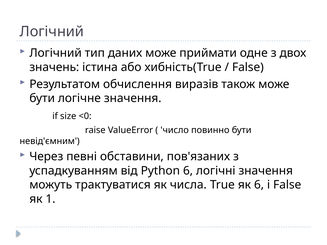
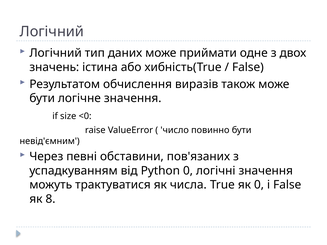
Python 6: 6 -> 0
як 6: 6 -> 0
1: 1 -> 8
